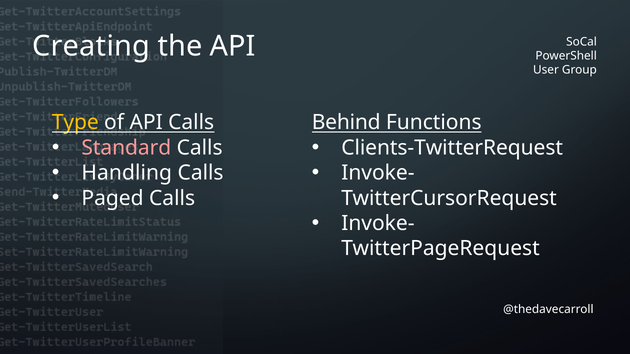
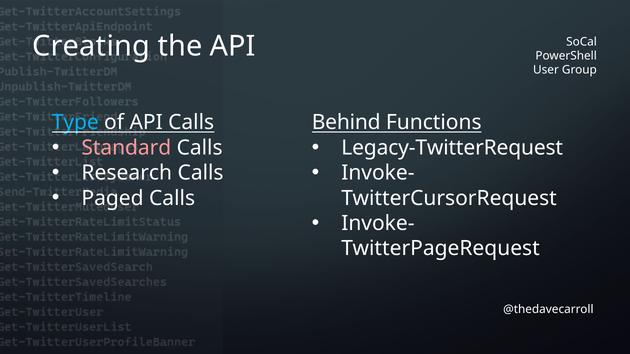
Type colour: yellow -> light blue
Clients-TwitterRequest: Clients-TwitterRequest -> Legacy-TwitterRequest
Handling: Handling -> Research
